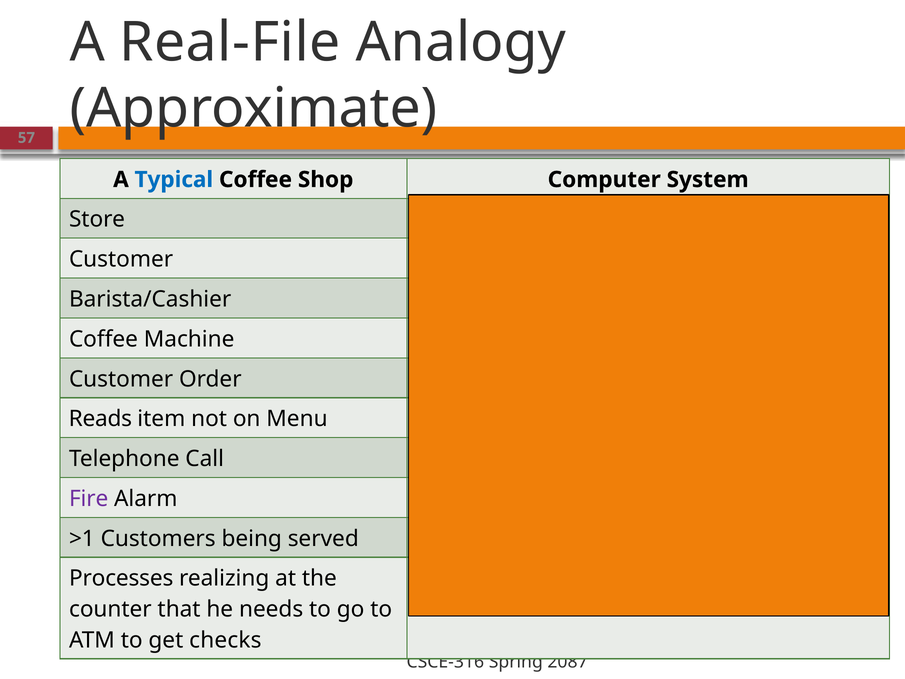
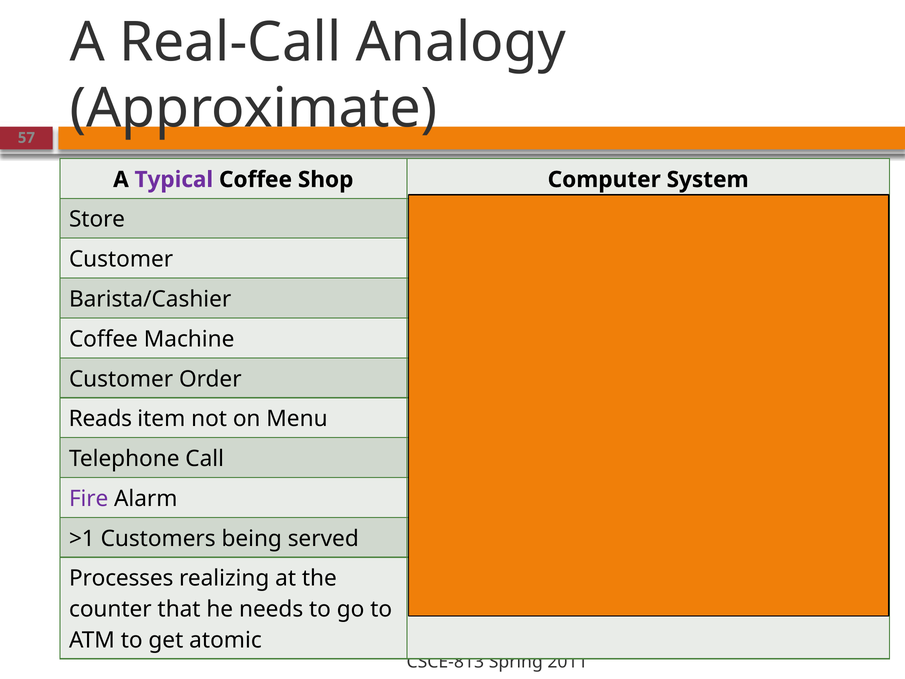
Real-File: Real-File -> Real-Call
Typical colour: blue -> purple
checks: checks -> atomic
CSCE-316: CSCE-316 -> CSCE-813
2087: 2087 -> 2011
